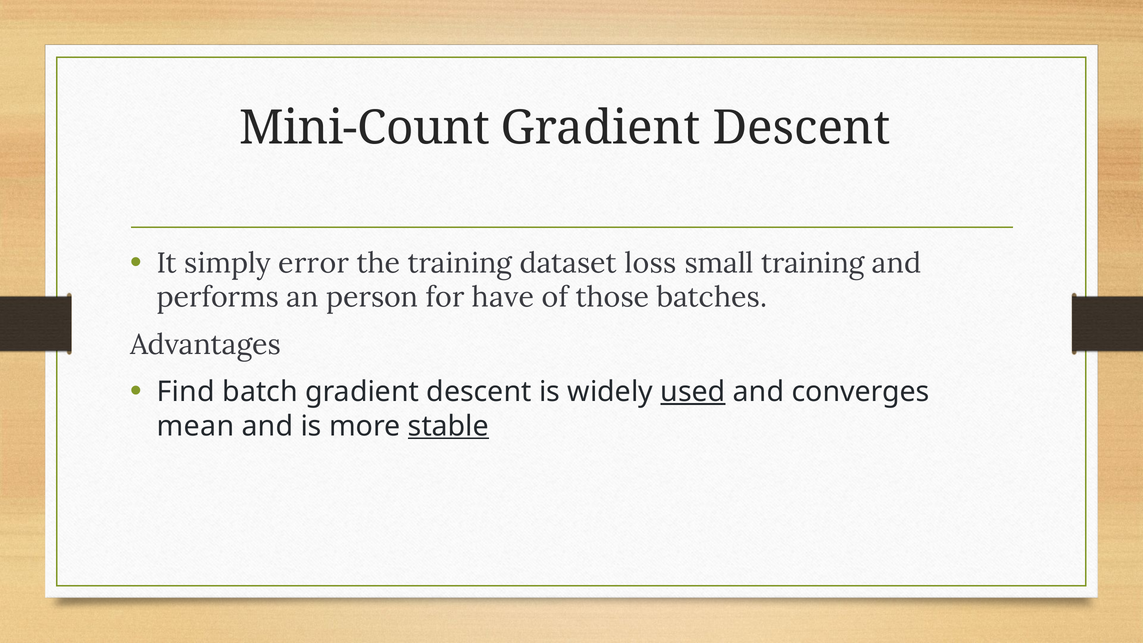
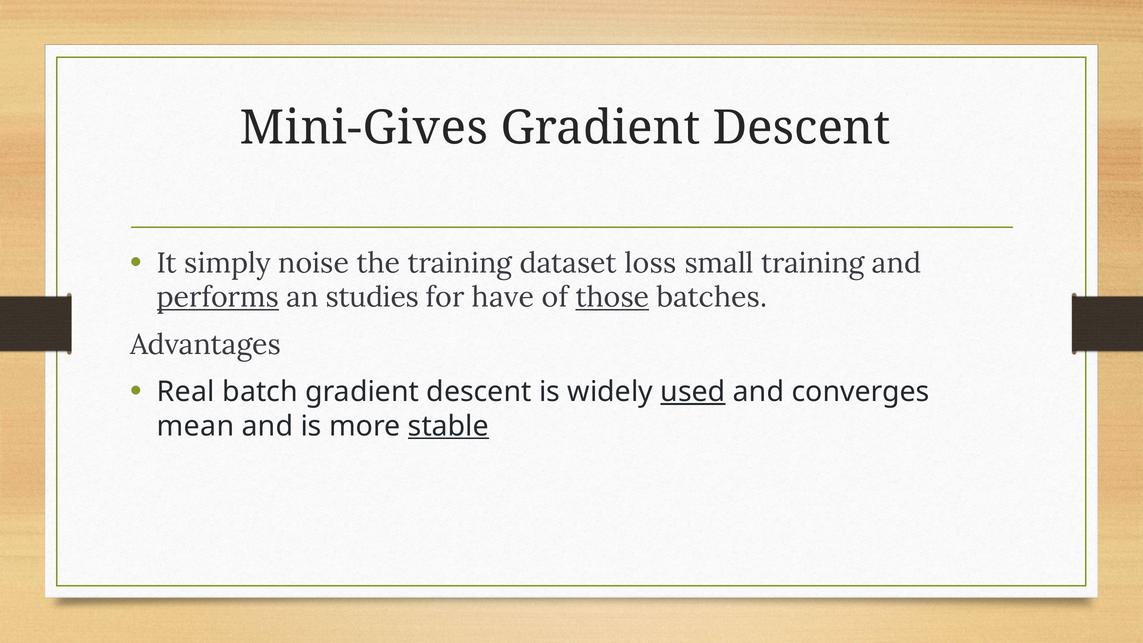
Mini-Count: Mini-Count -> Mini-Gives
error: error -> noise
performs underline: none -> present
person: person -> studies
those underline: none -> present
Find: Find -> Real
